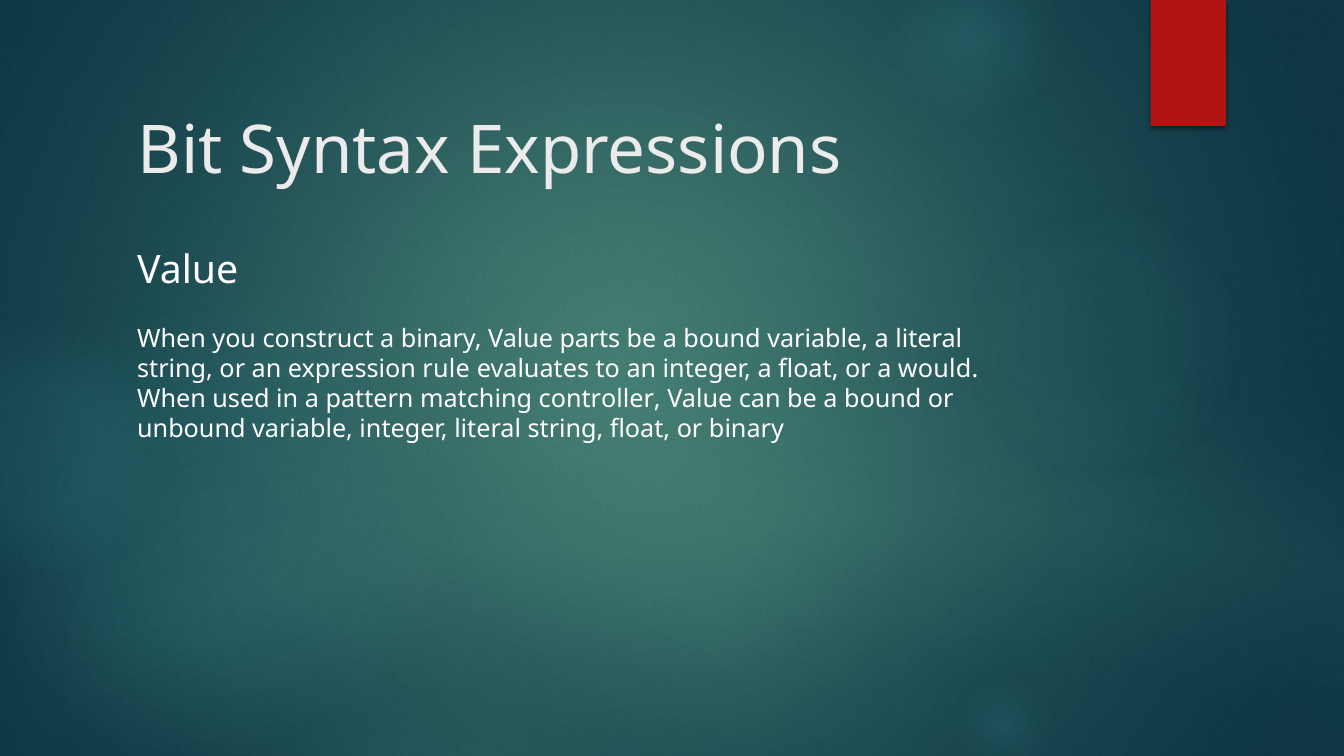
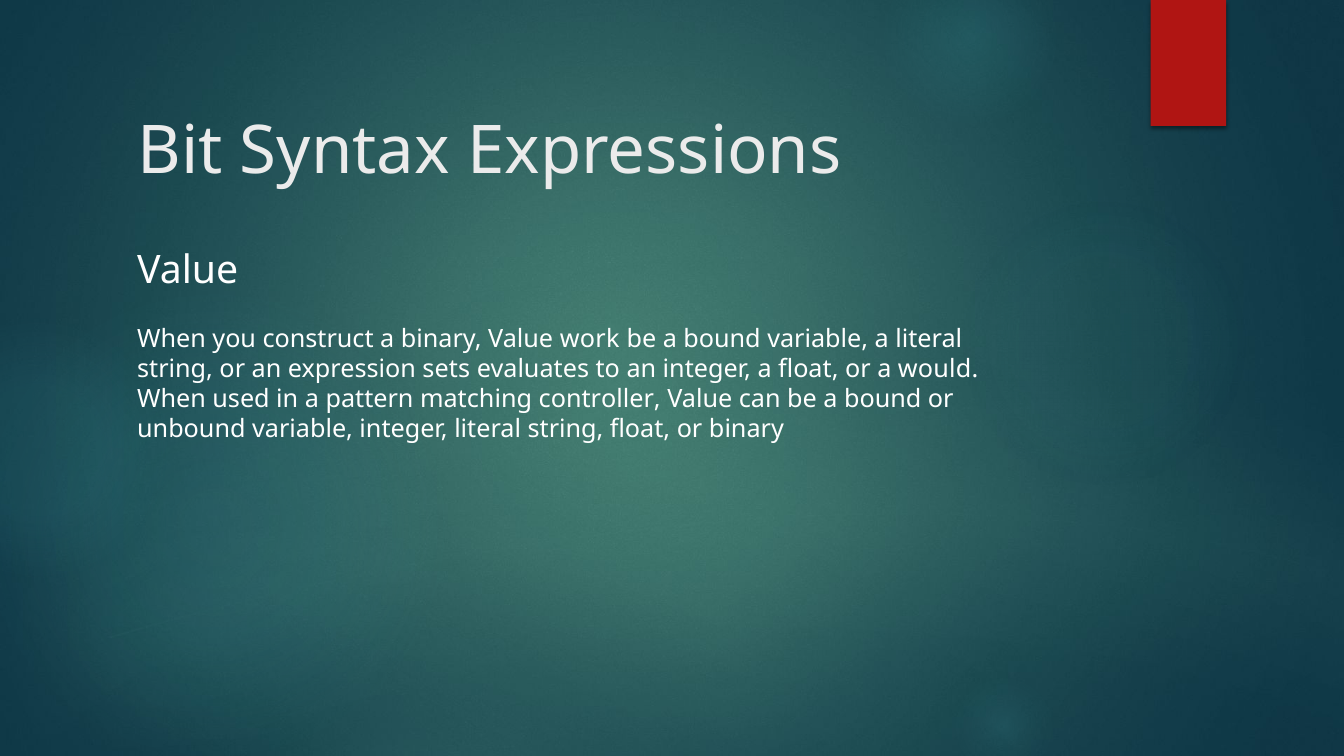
parts: parts -> work
rule: rule -> sets
